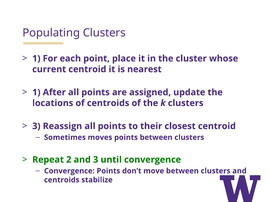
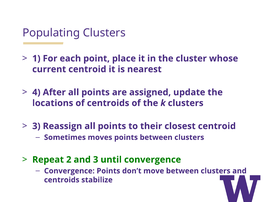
1 at (36, 93): 1 -> 4
